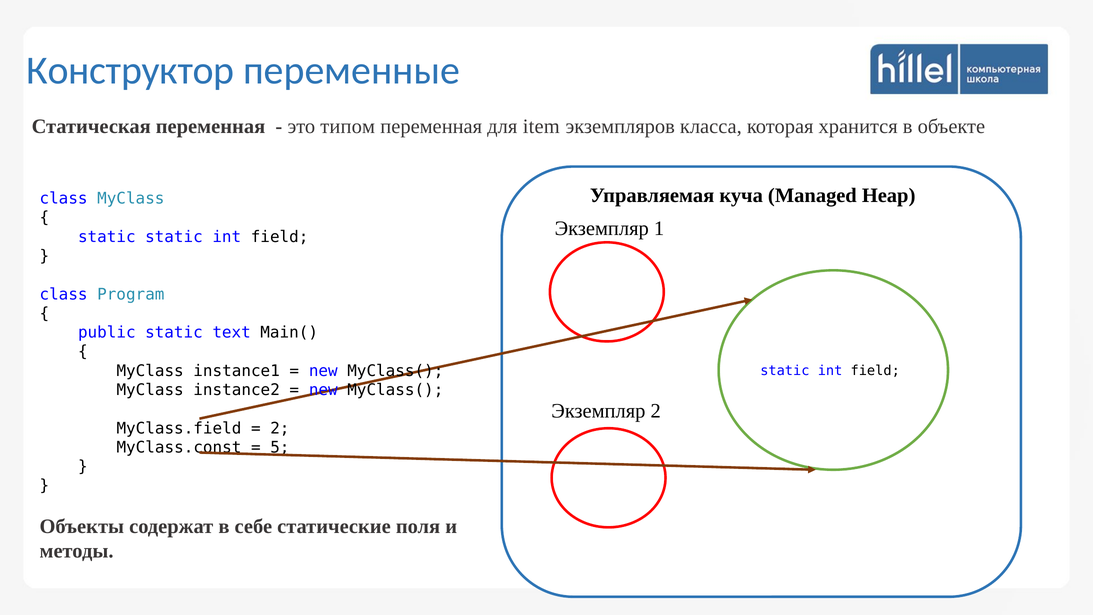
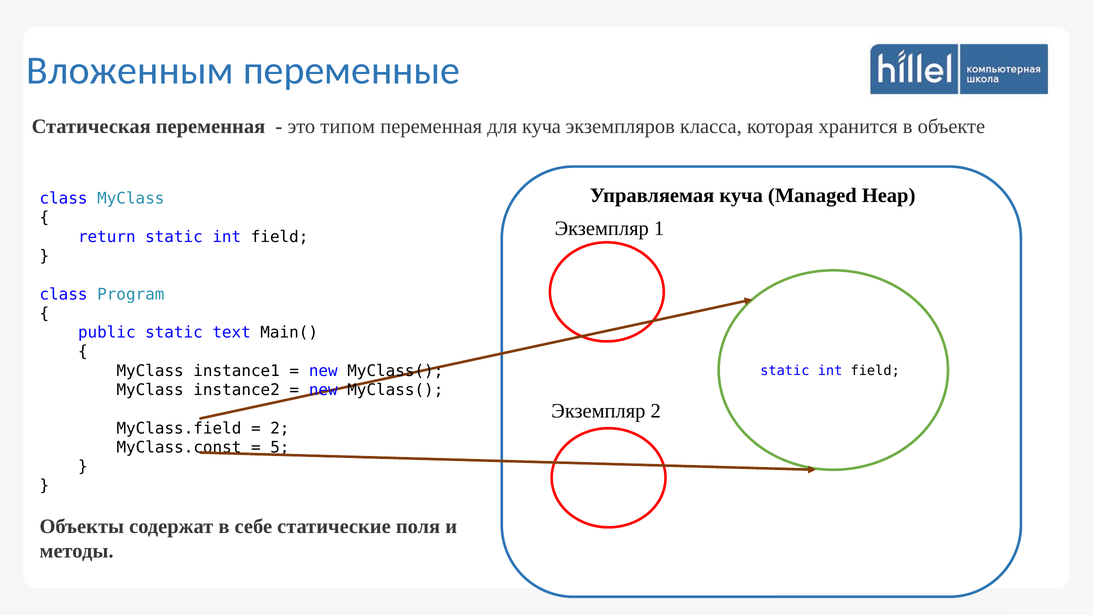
Конструктор: Конструктор -> Вложенным
для item: item -> куча
static at (107, 237): static -> return
